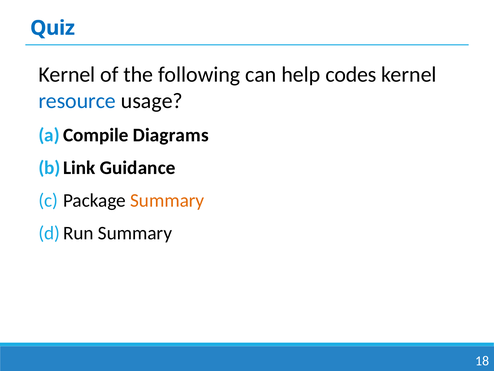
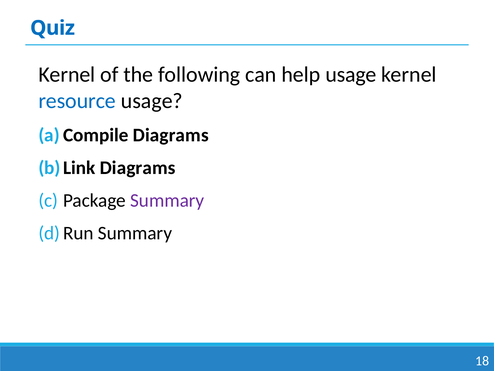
help codes: codes -> usage
Guidance at (138, 168): Guidance -> Diagrams
Summary at (167, 200) colour: orange -> purple
